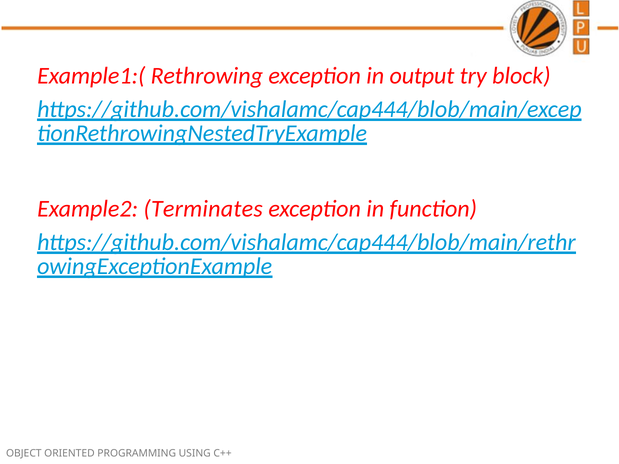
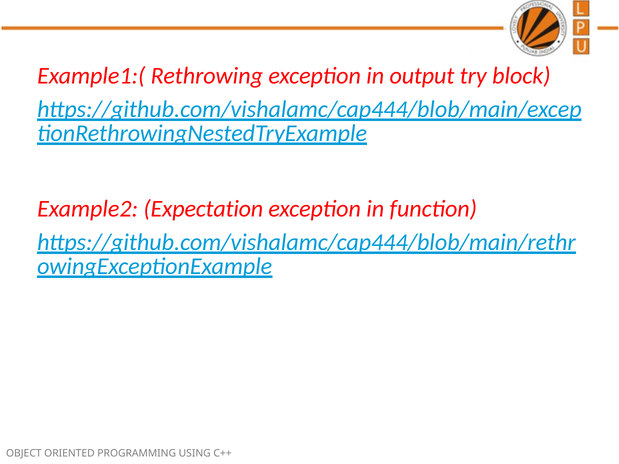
Terminates: Terminates -> Expectation
